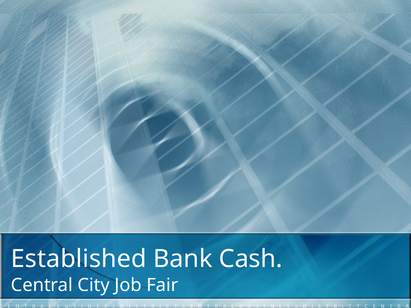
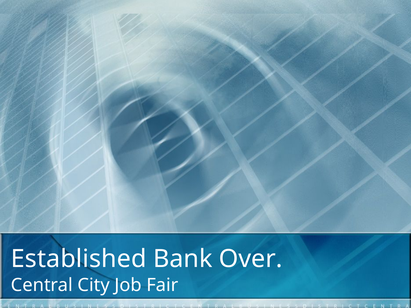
Cash: Cash -> Over
